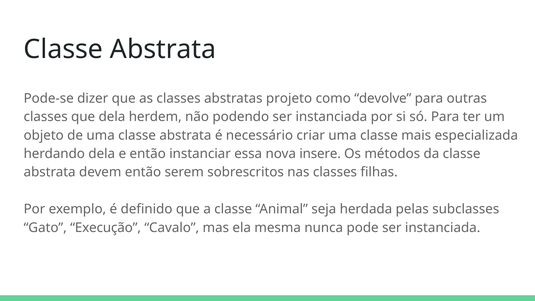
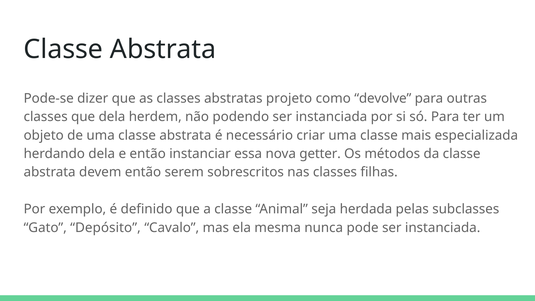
insere: insere -> getter
Execução: Execução -> Depósito
